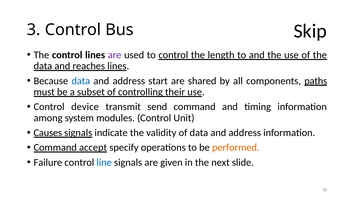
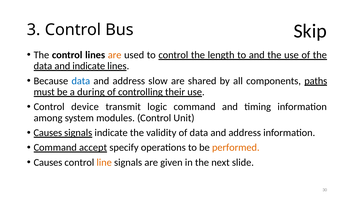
are at (115, 55) colour: purple -> orange
and reaches: reaches -> indicate
start: start -> slow
subset: subset -> during
send: send -> logic
Failure at (48, 162): Failure -> Causes
line colour: blue -> orange
